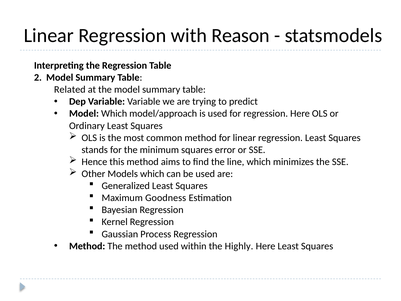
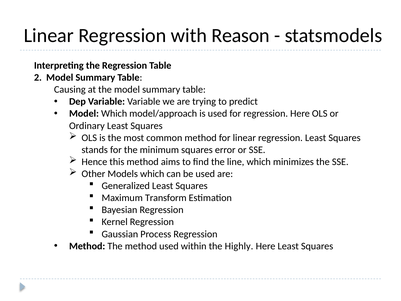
Related: Related -> Causing
Goodness: Goodness -> Transform
